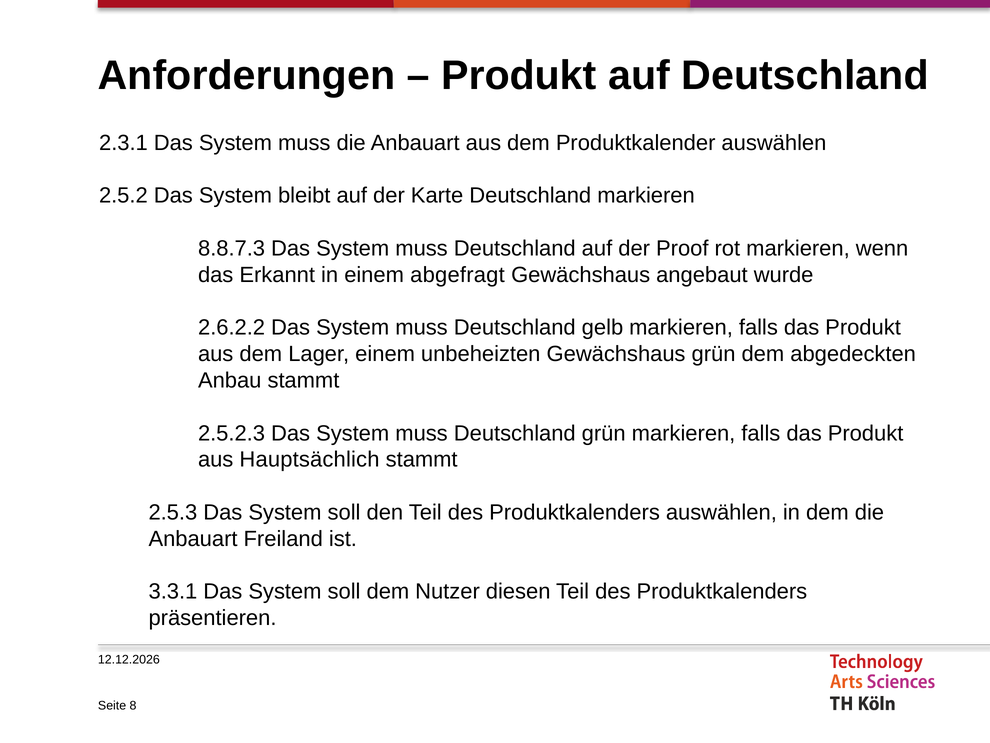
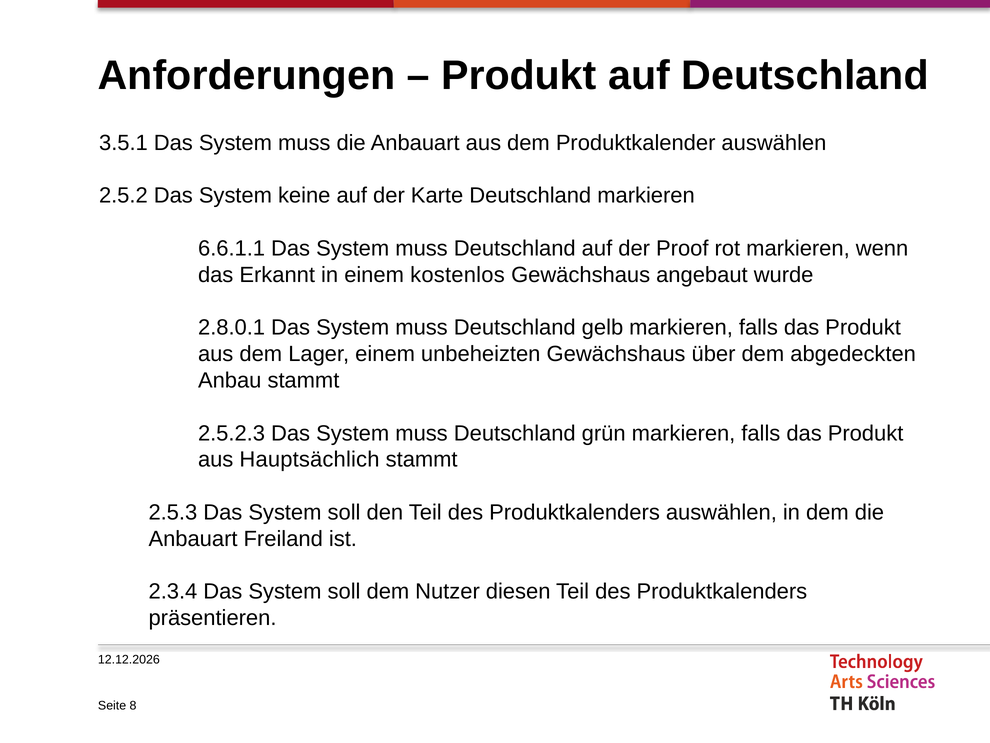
2.3.1: 2.3.1 -> 3.5.1
bleibt: bleibt -> keine
8.8.7.3: 8.8.7.3 -> 6.6.1.1
abgefragt: abgefragt -> kostenlos
2.6.2.2: 2.6.2.2 -> 2.8.0.1
Gewächshaus grün: grün -> über
3.3.1: 3.3.1 -> 2.3.4
